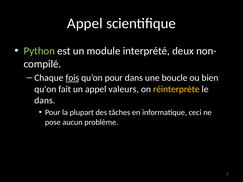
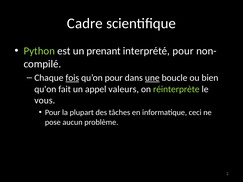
Appel at (85, 24): Appel -> Cadre
module: module -> prenant
interprété deux: deux -> pour
une underline: none -> present
réinterprète colour: yellow -> light green
dans at (45, 101): dans -> vous
